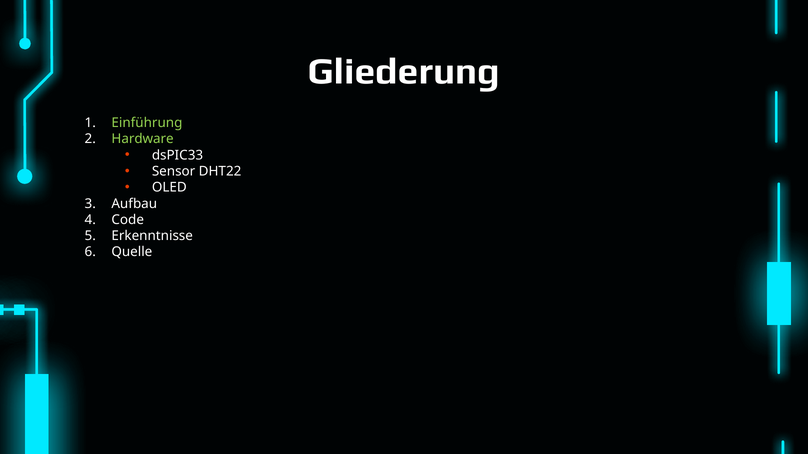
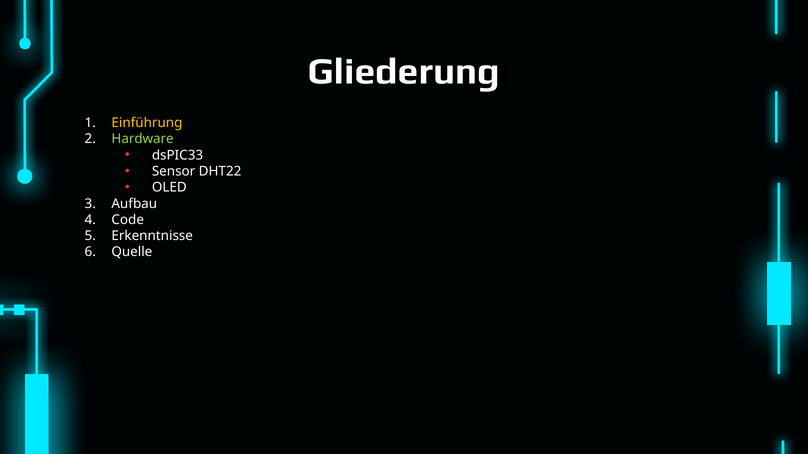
Einführung colour: light green -> yellow
